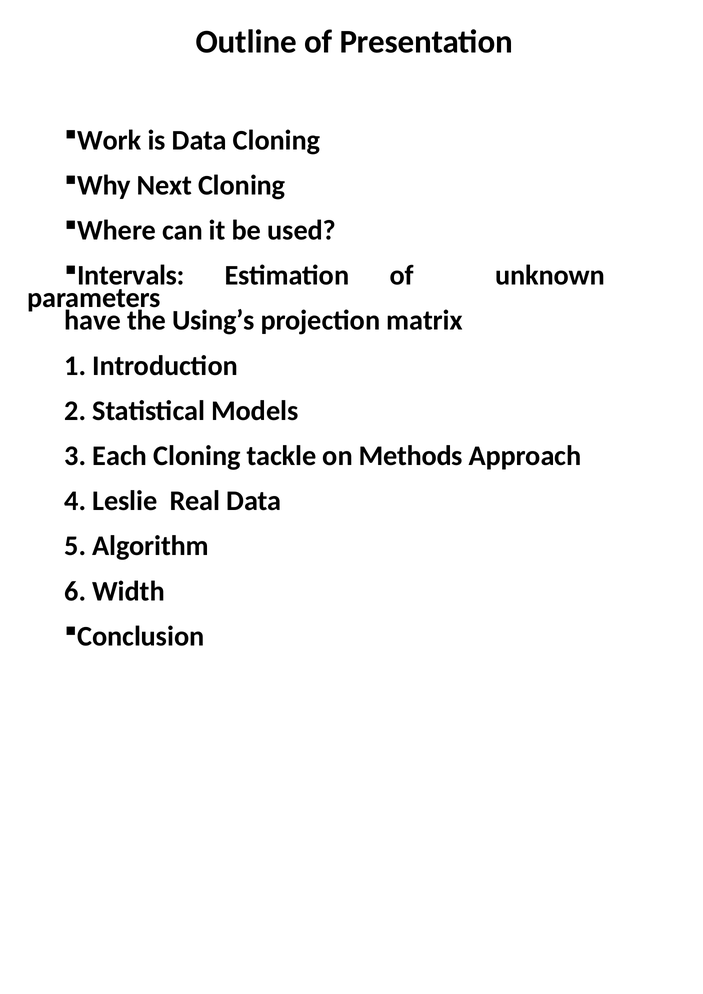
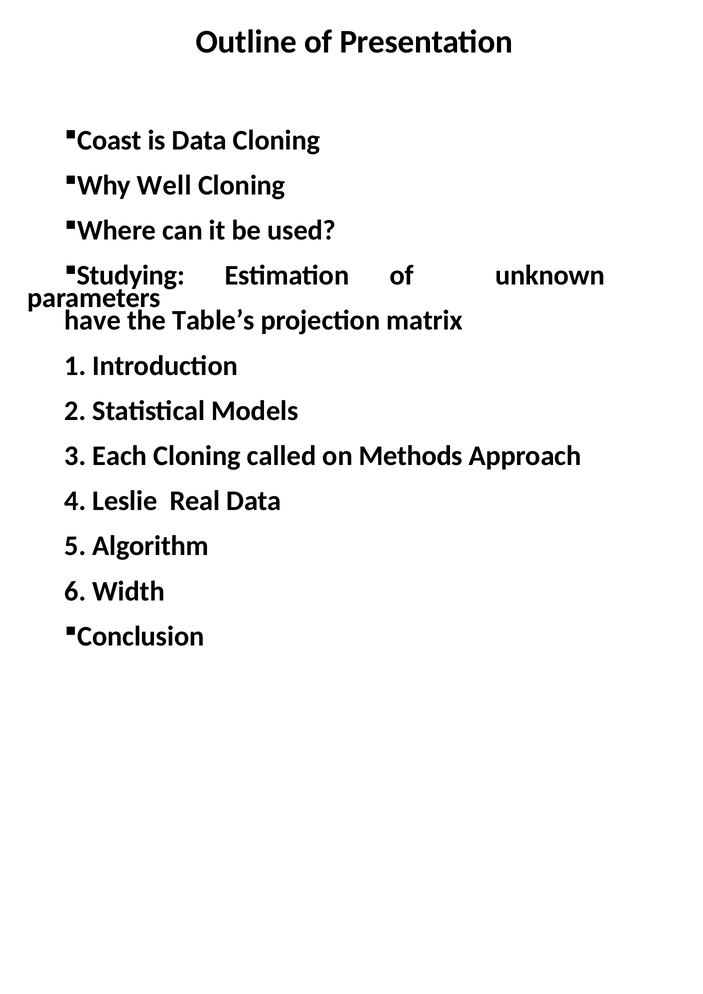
Work: Work -> Coast
Next: Next -> Well
Intervals: Intervals -> Studying
Using’s: Using’s -> Table’s
tackle: tackle -> called
